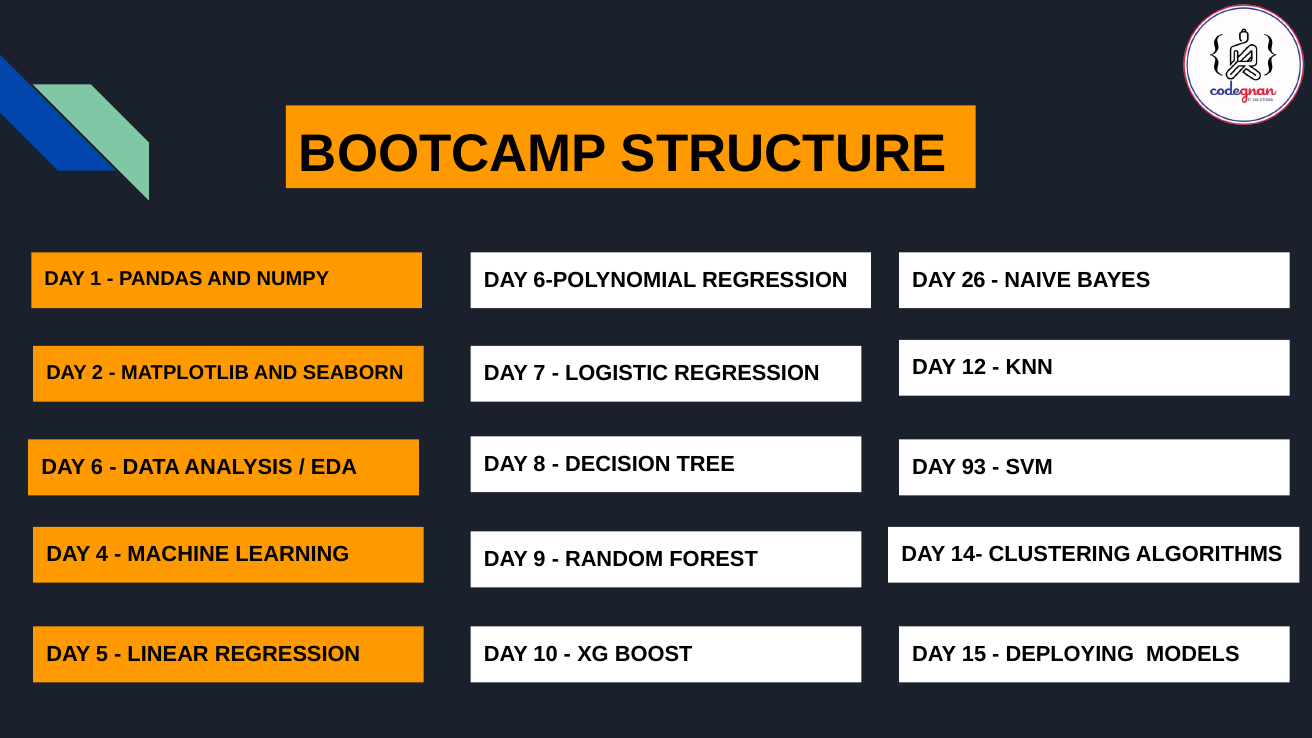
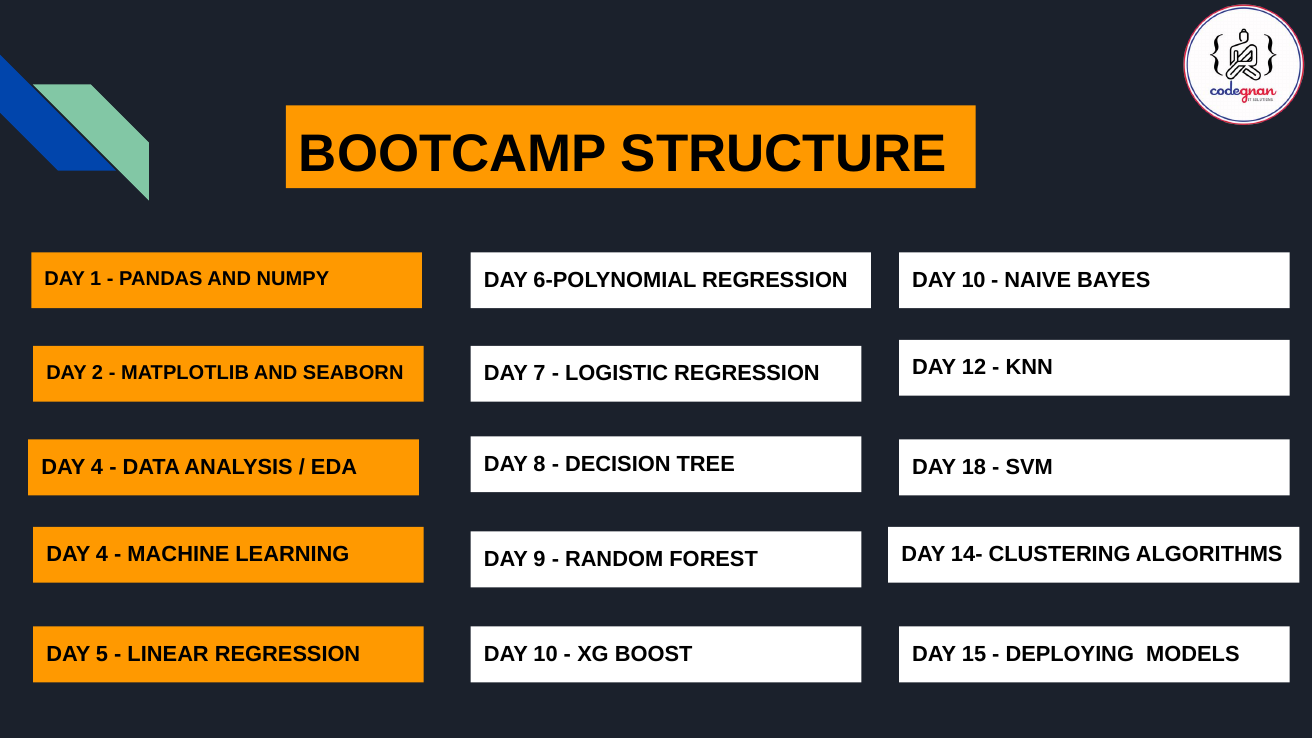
26 at (974, 280): 26 -> 10
6 at (97, 467): 6 -> 4
93: 93 -> 18
